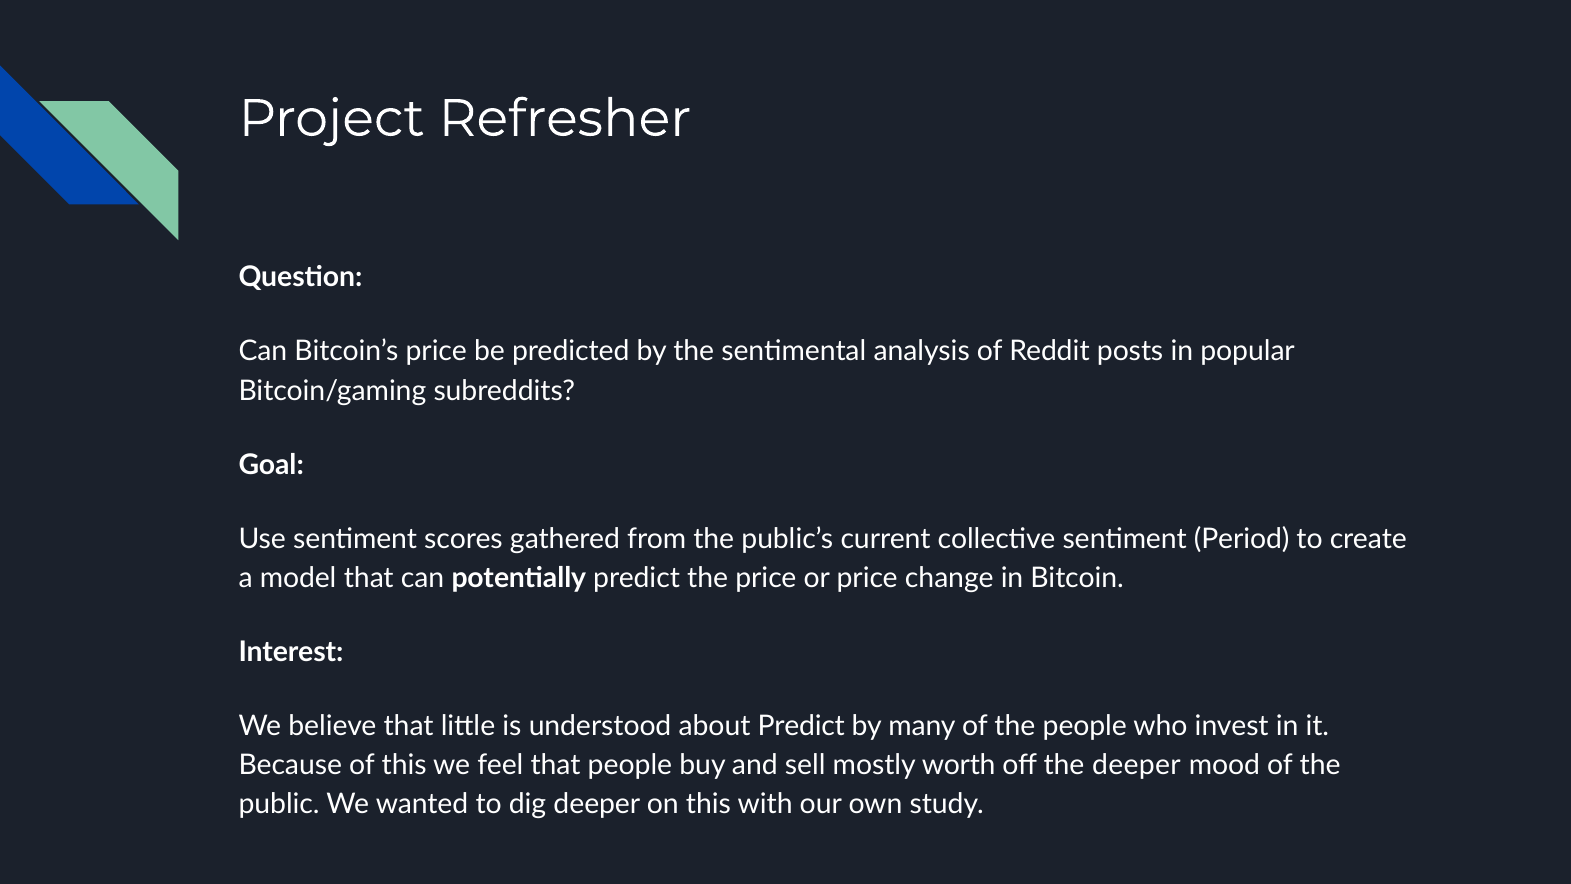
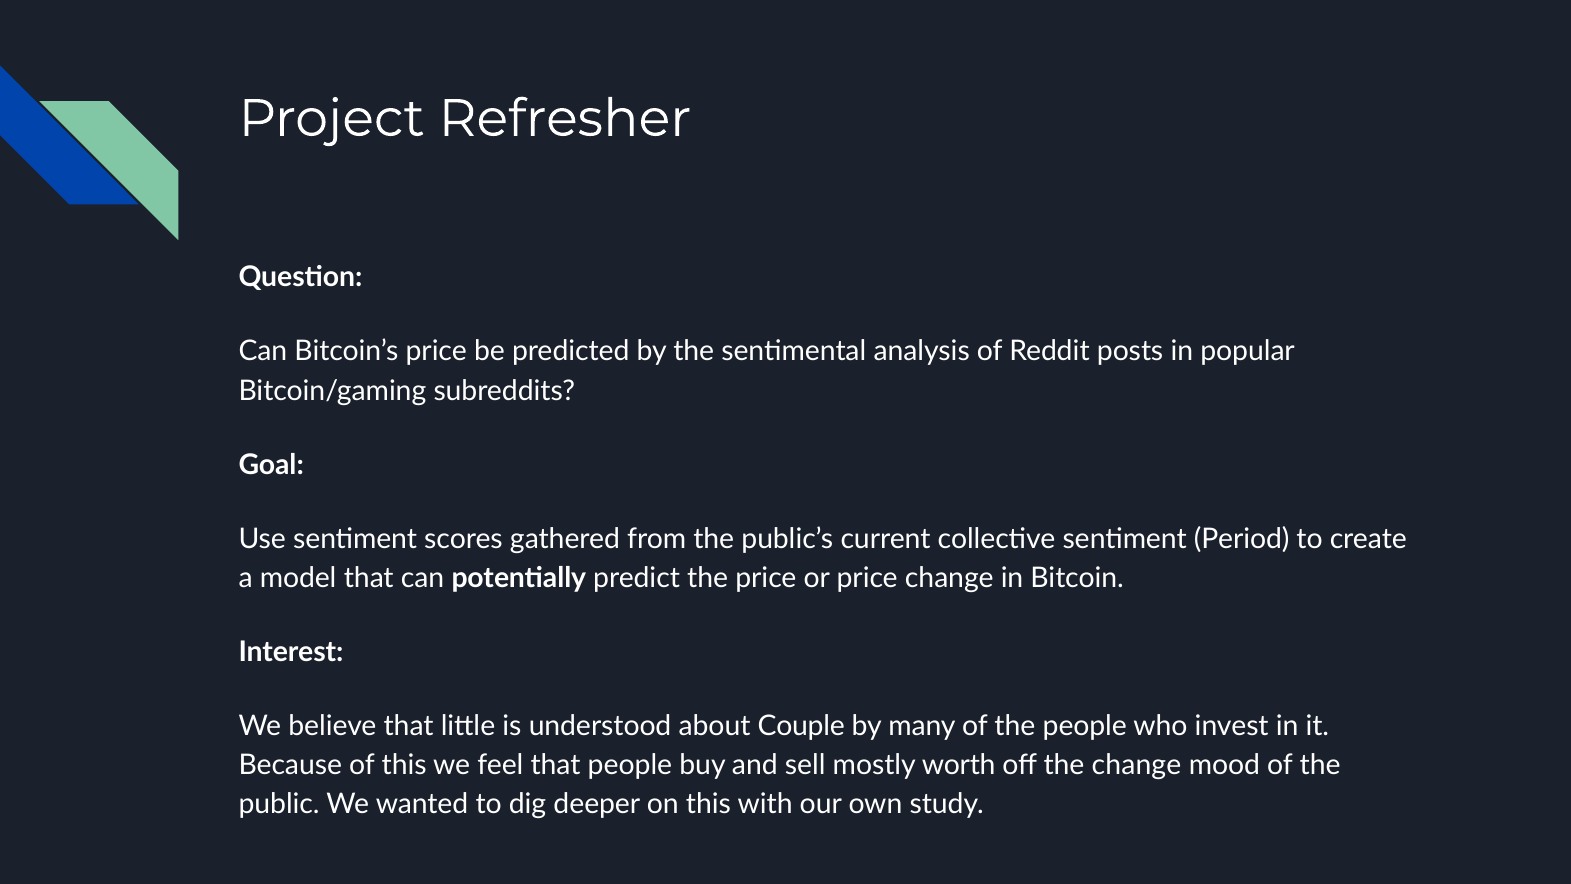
about Predict: Predict -> Couple
the deeper: deeper -> change
